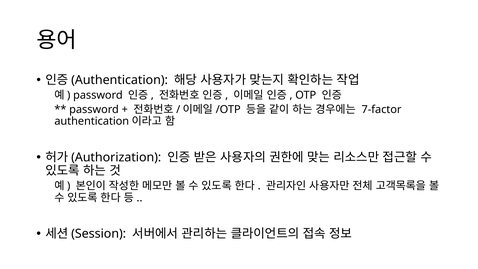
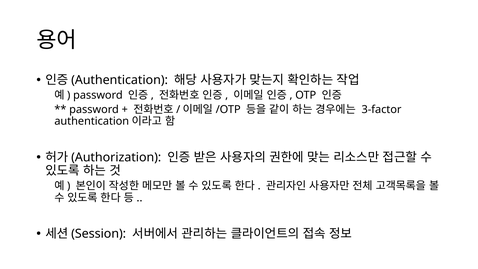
7-factor: 7-factor -> 3-factor
